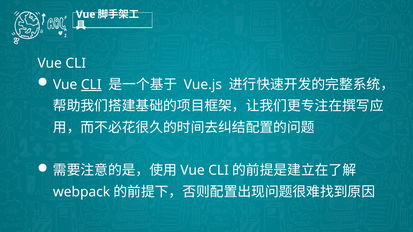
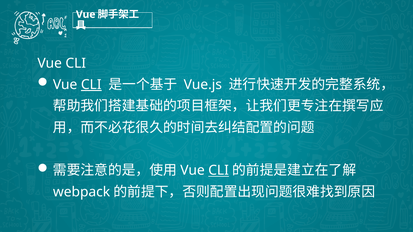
CLI at (219, 171) underline: none -> present
